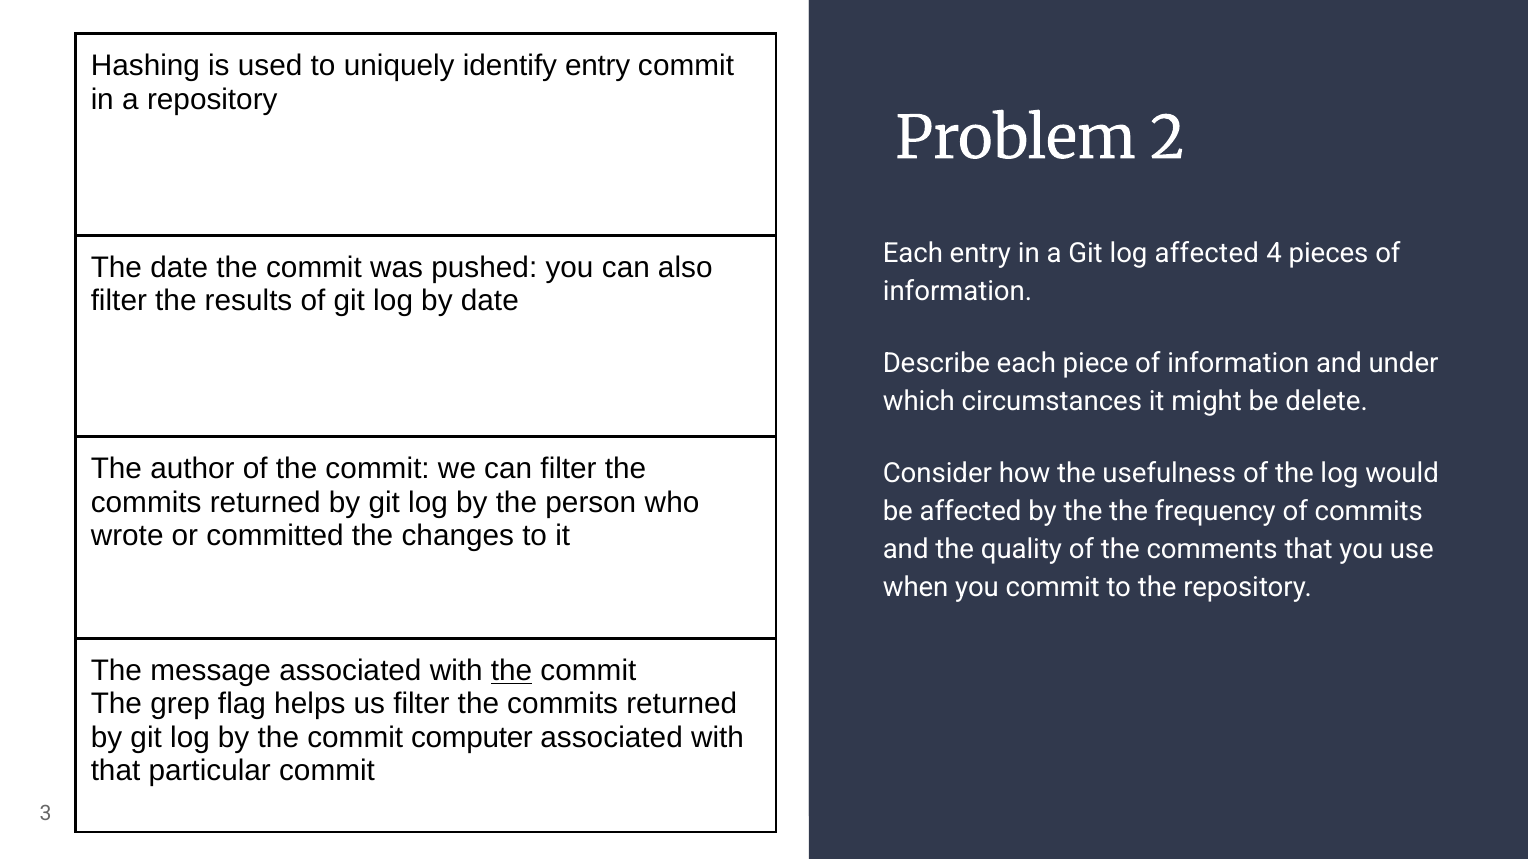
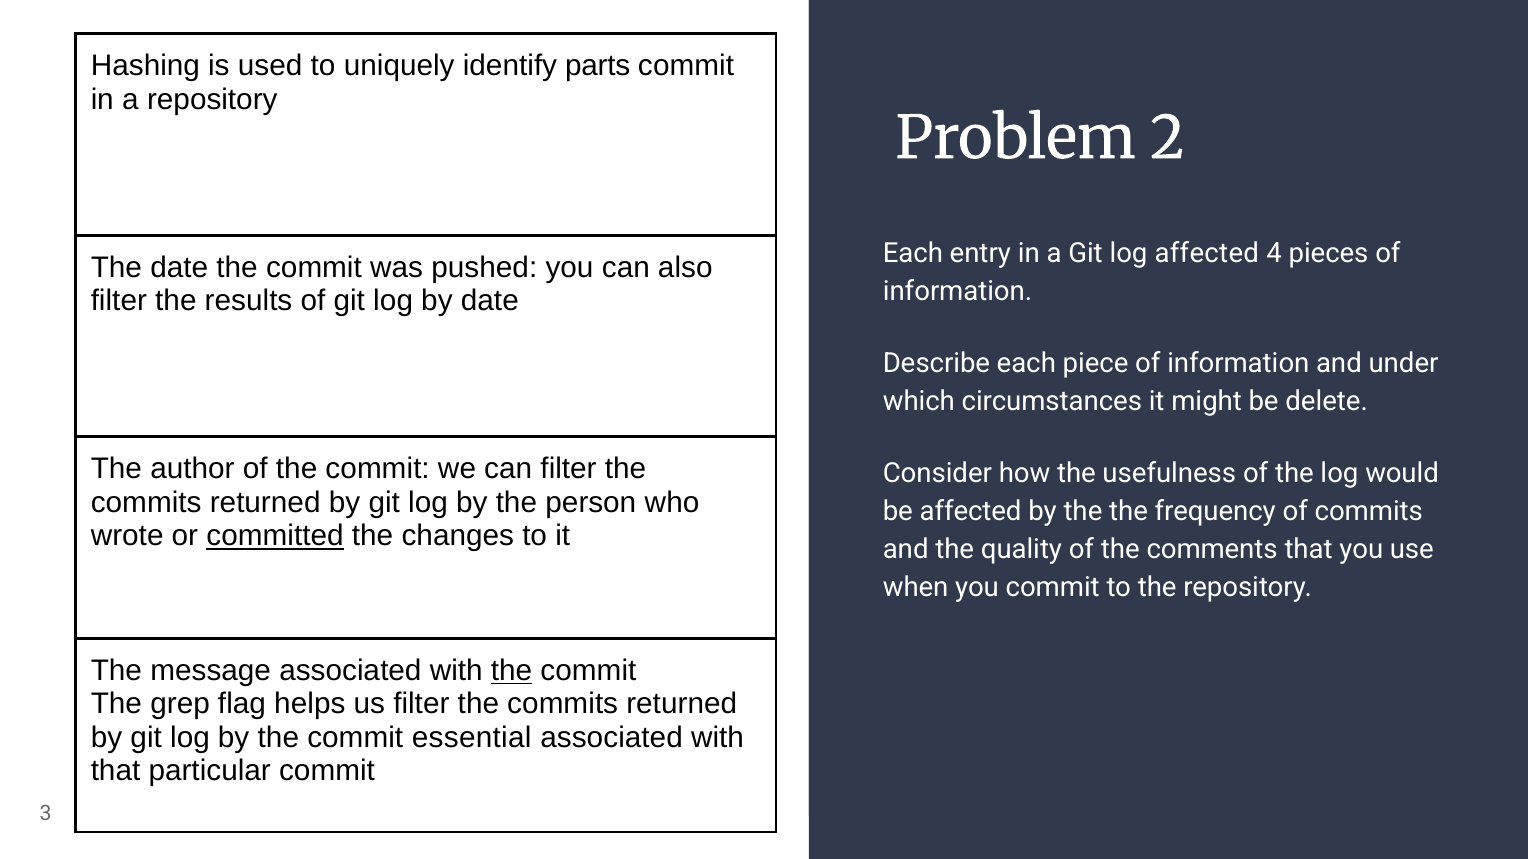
identify entry: entry -> parts
committed underline: none -> present
computer: computer -> essential
